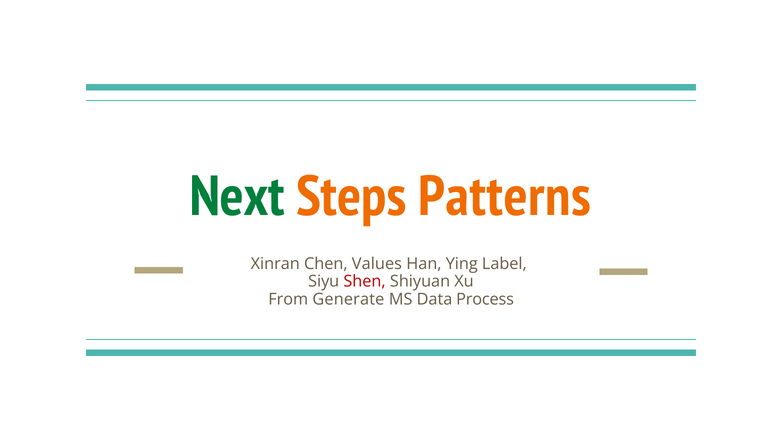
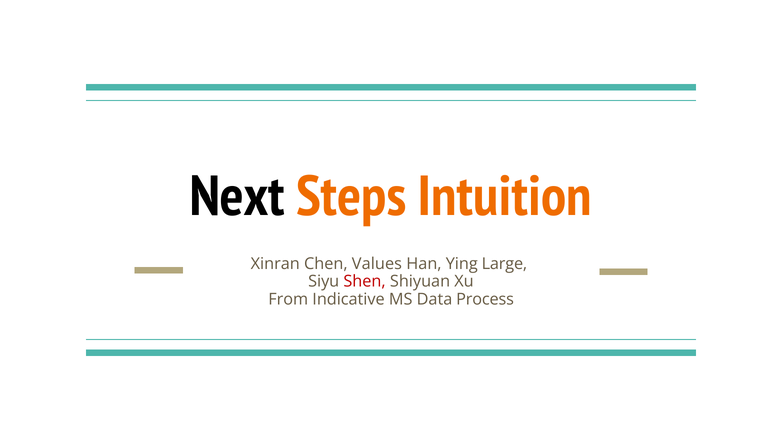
Next colour: green -> black
Patterns: Patterns -> Intuition
Label: Label -> Large
Generate: Generate -> Indicative
